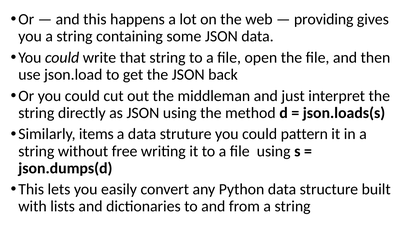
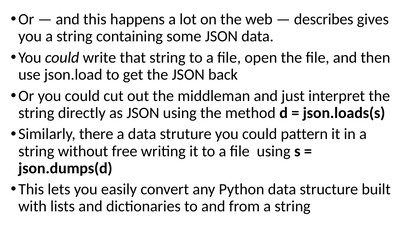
providing: providing -> describes
items: items -> there
